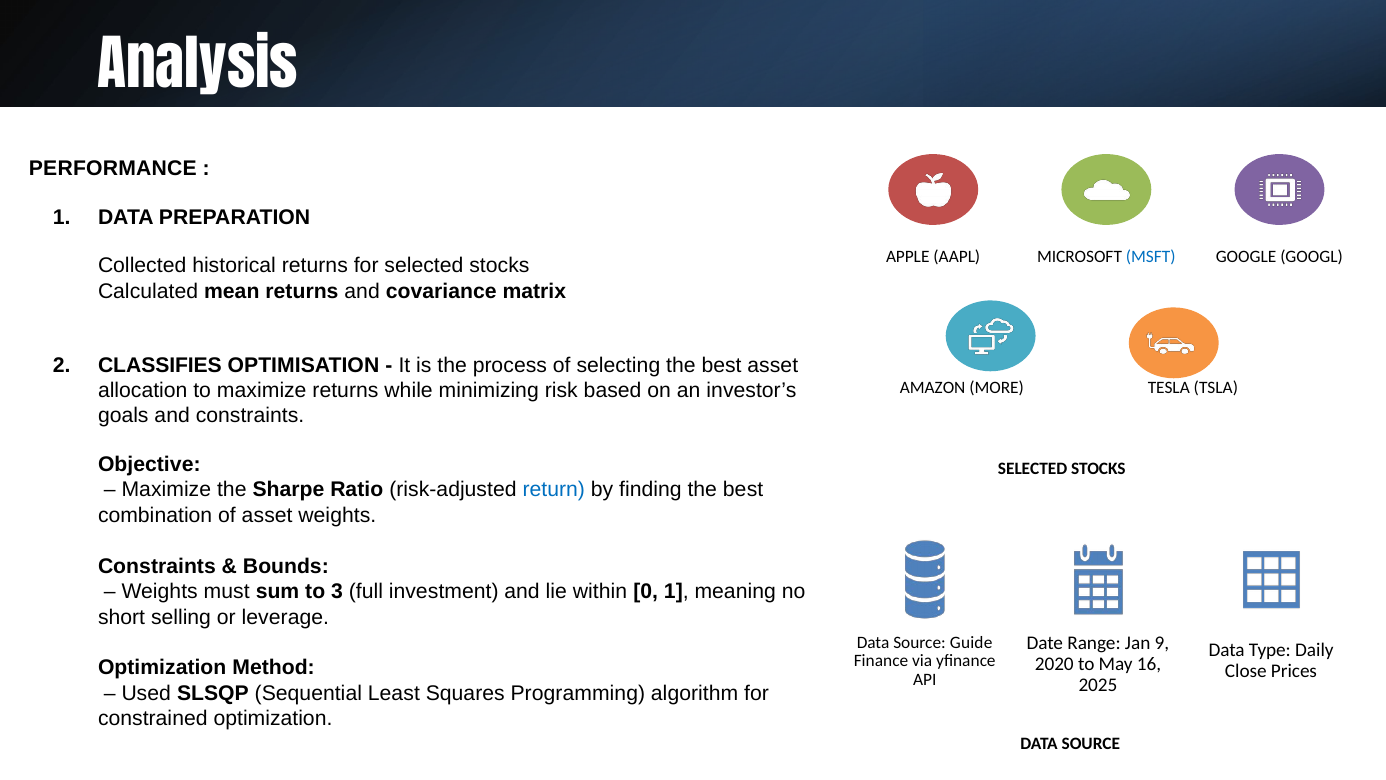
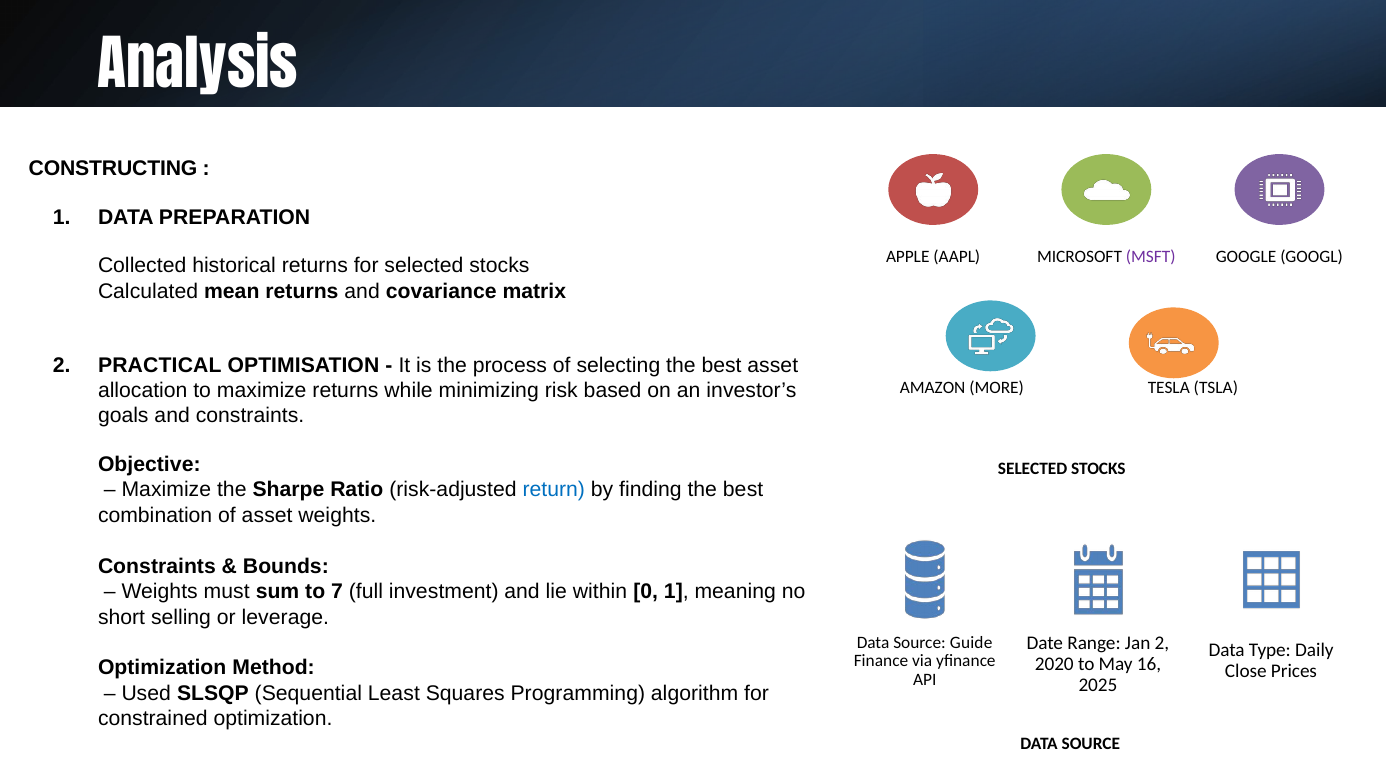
PERFORMANCE: PERFORMANCE -> CONSTRUCTING
MSFT colour: blue -> purple
CLASSIFIES: CLASSIFIES -> PRACTICAL
3: 3 -> 7
Jan 9: 9 -> 2
